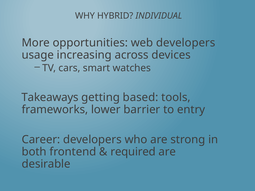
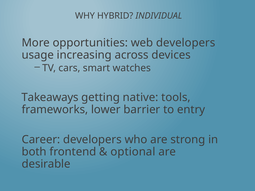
based: based -> native
required: required -> optional
